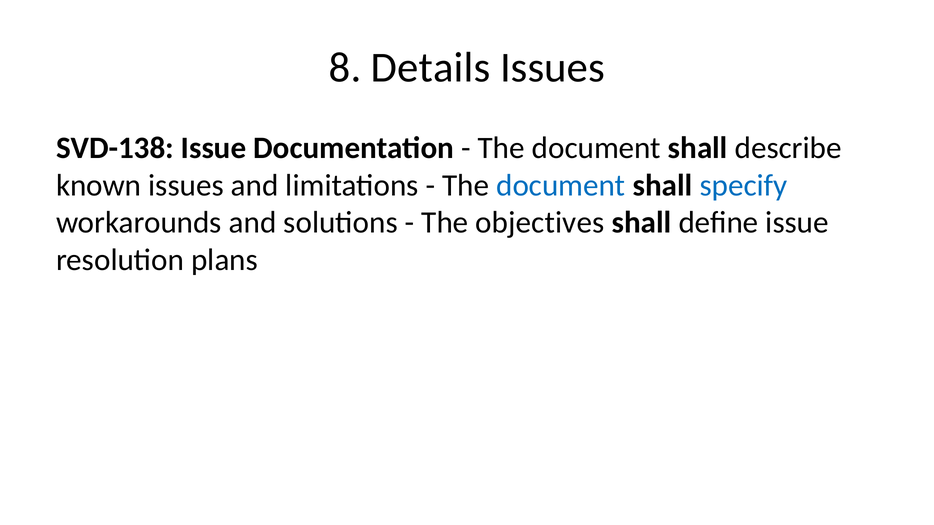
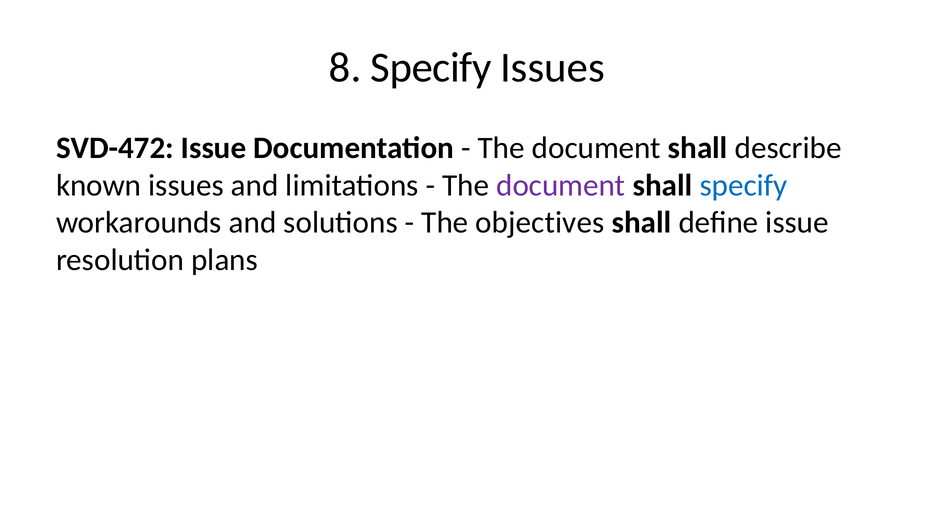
8 Details: Details -> Specify
SVD-138: SVD-138 -> SVD-472
document at (561, 185) colour: blue -> purple
